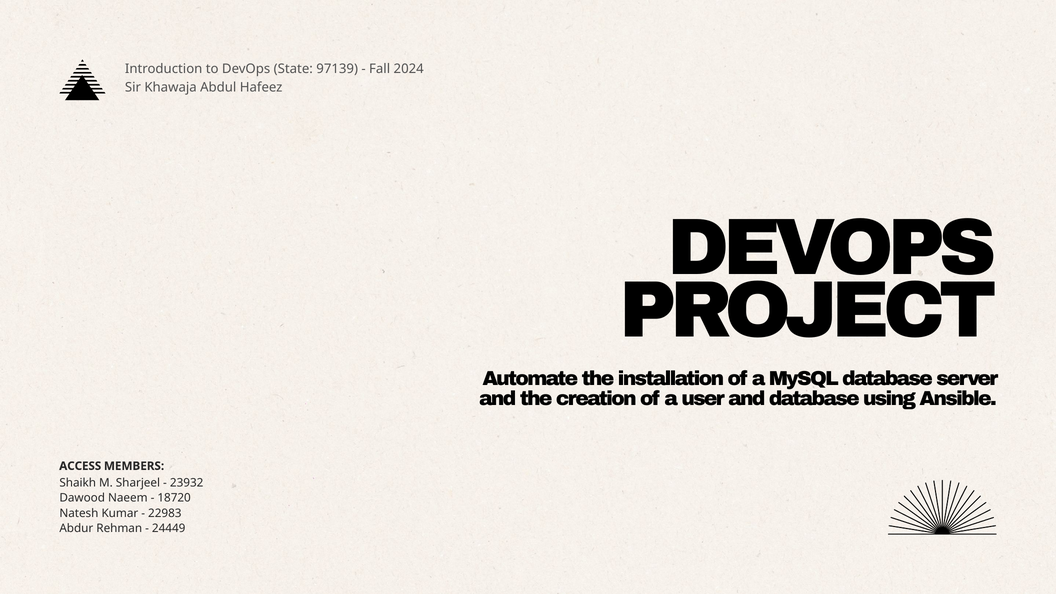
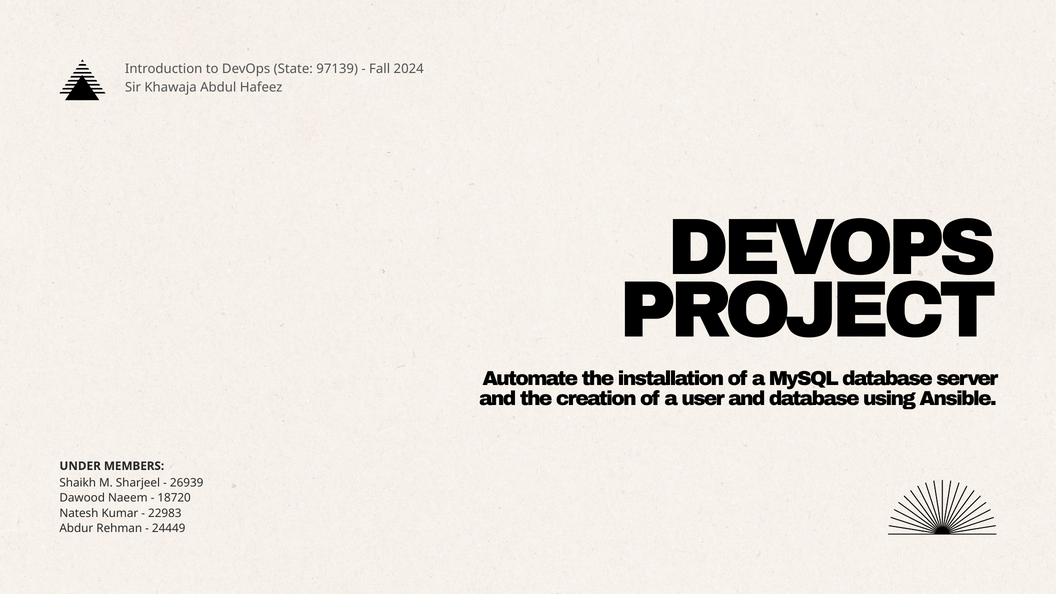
ACCESS: ACCESS -> UNDER
23932: 23932 -> 26939
